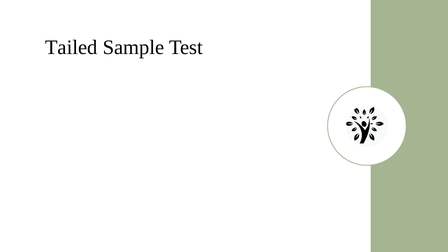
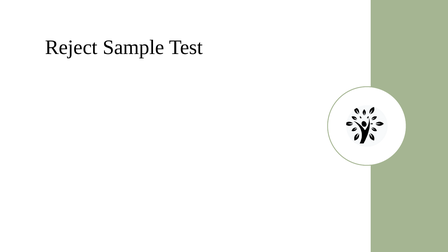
Tailed: Tailed -> Reject
